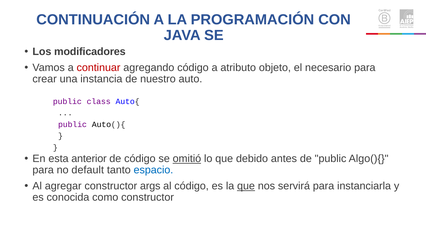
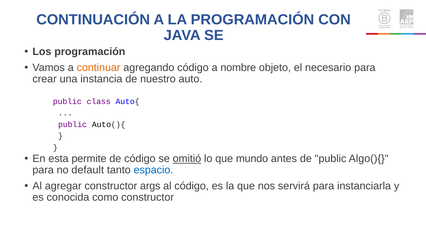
Los modificadores: modificadores -> programación
continuar colour: red -> orange
atributo: atributo -> nombre
anterior: anterior -> permite
debido: debido -> mundo
que at (246, 186) underline: present -> none
